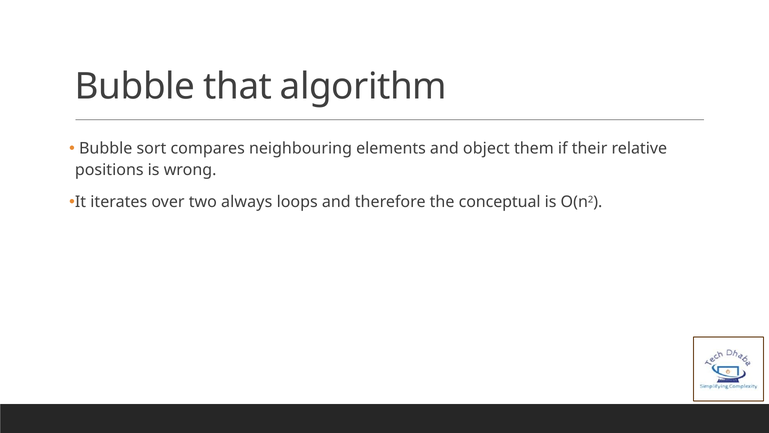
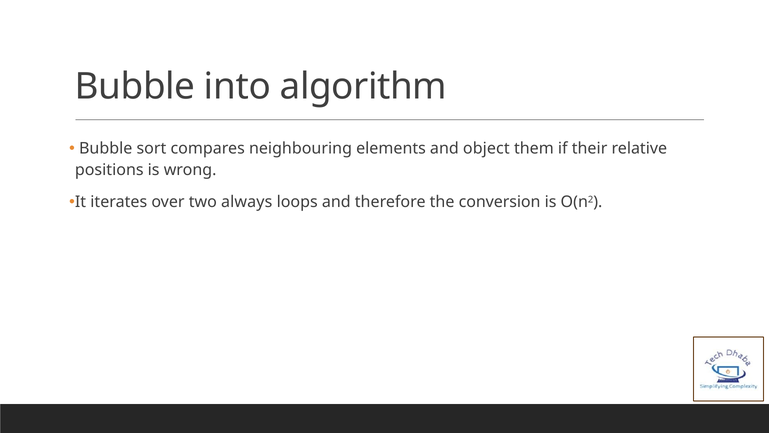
that: that -> into
conceptual: conceptual -> conversion
